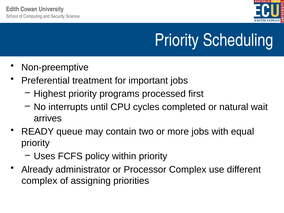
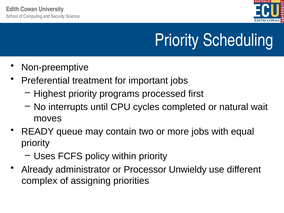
arrives: arrives -> moves
Processor Complex: Complex -> Unwieldy
